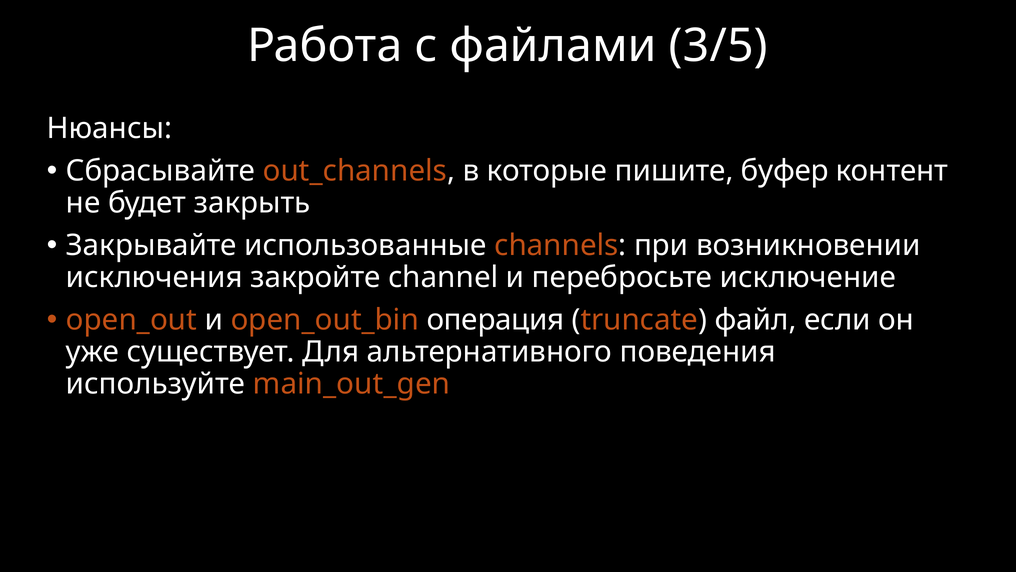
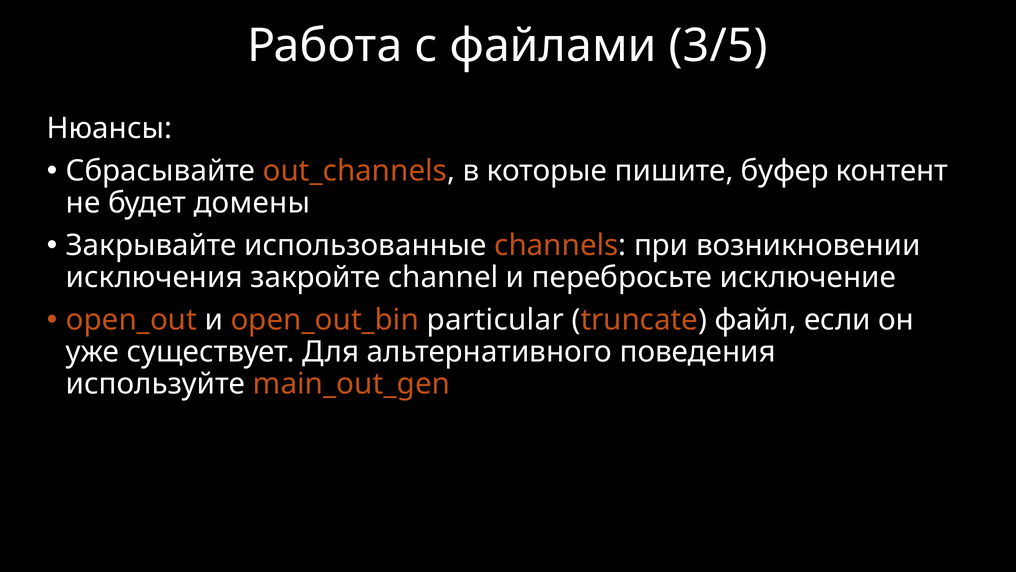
закрыть: закрыть -> домены
операция: операция -> particular
